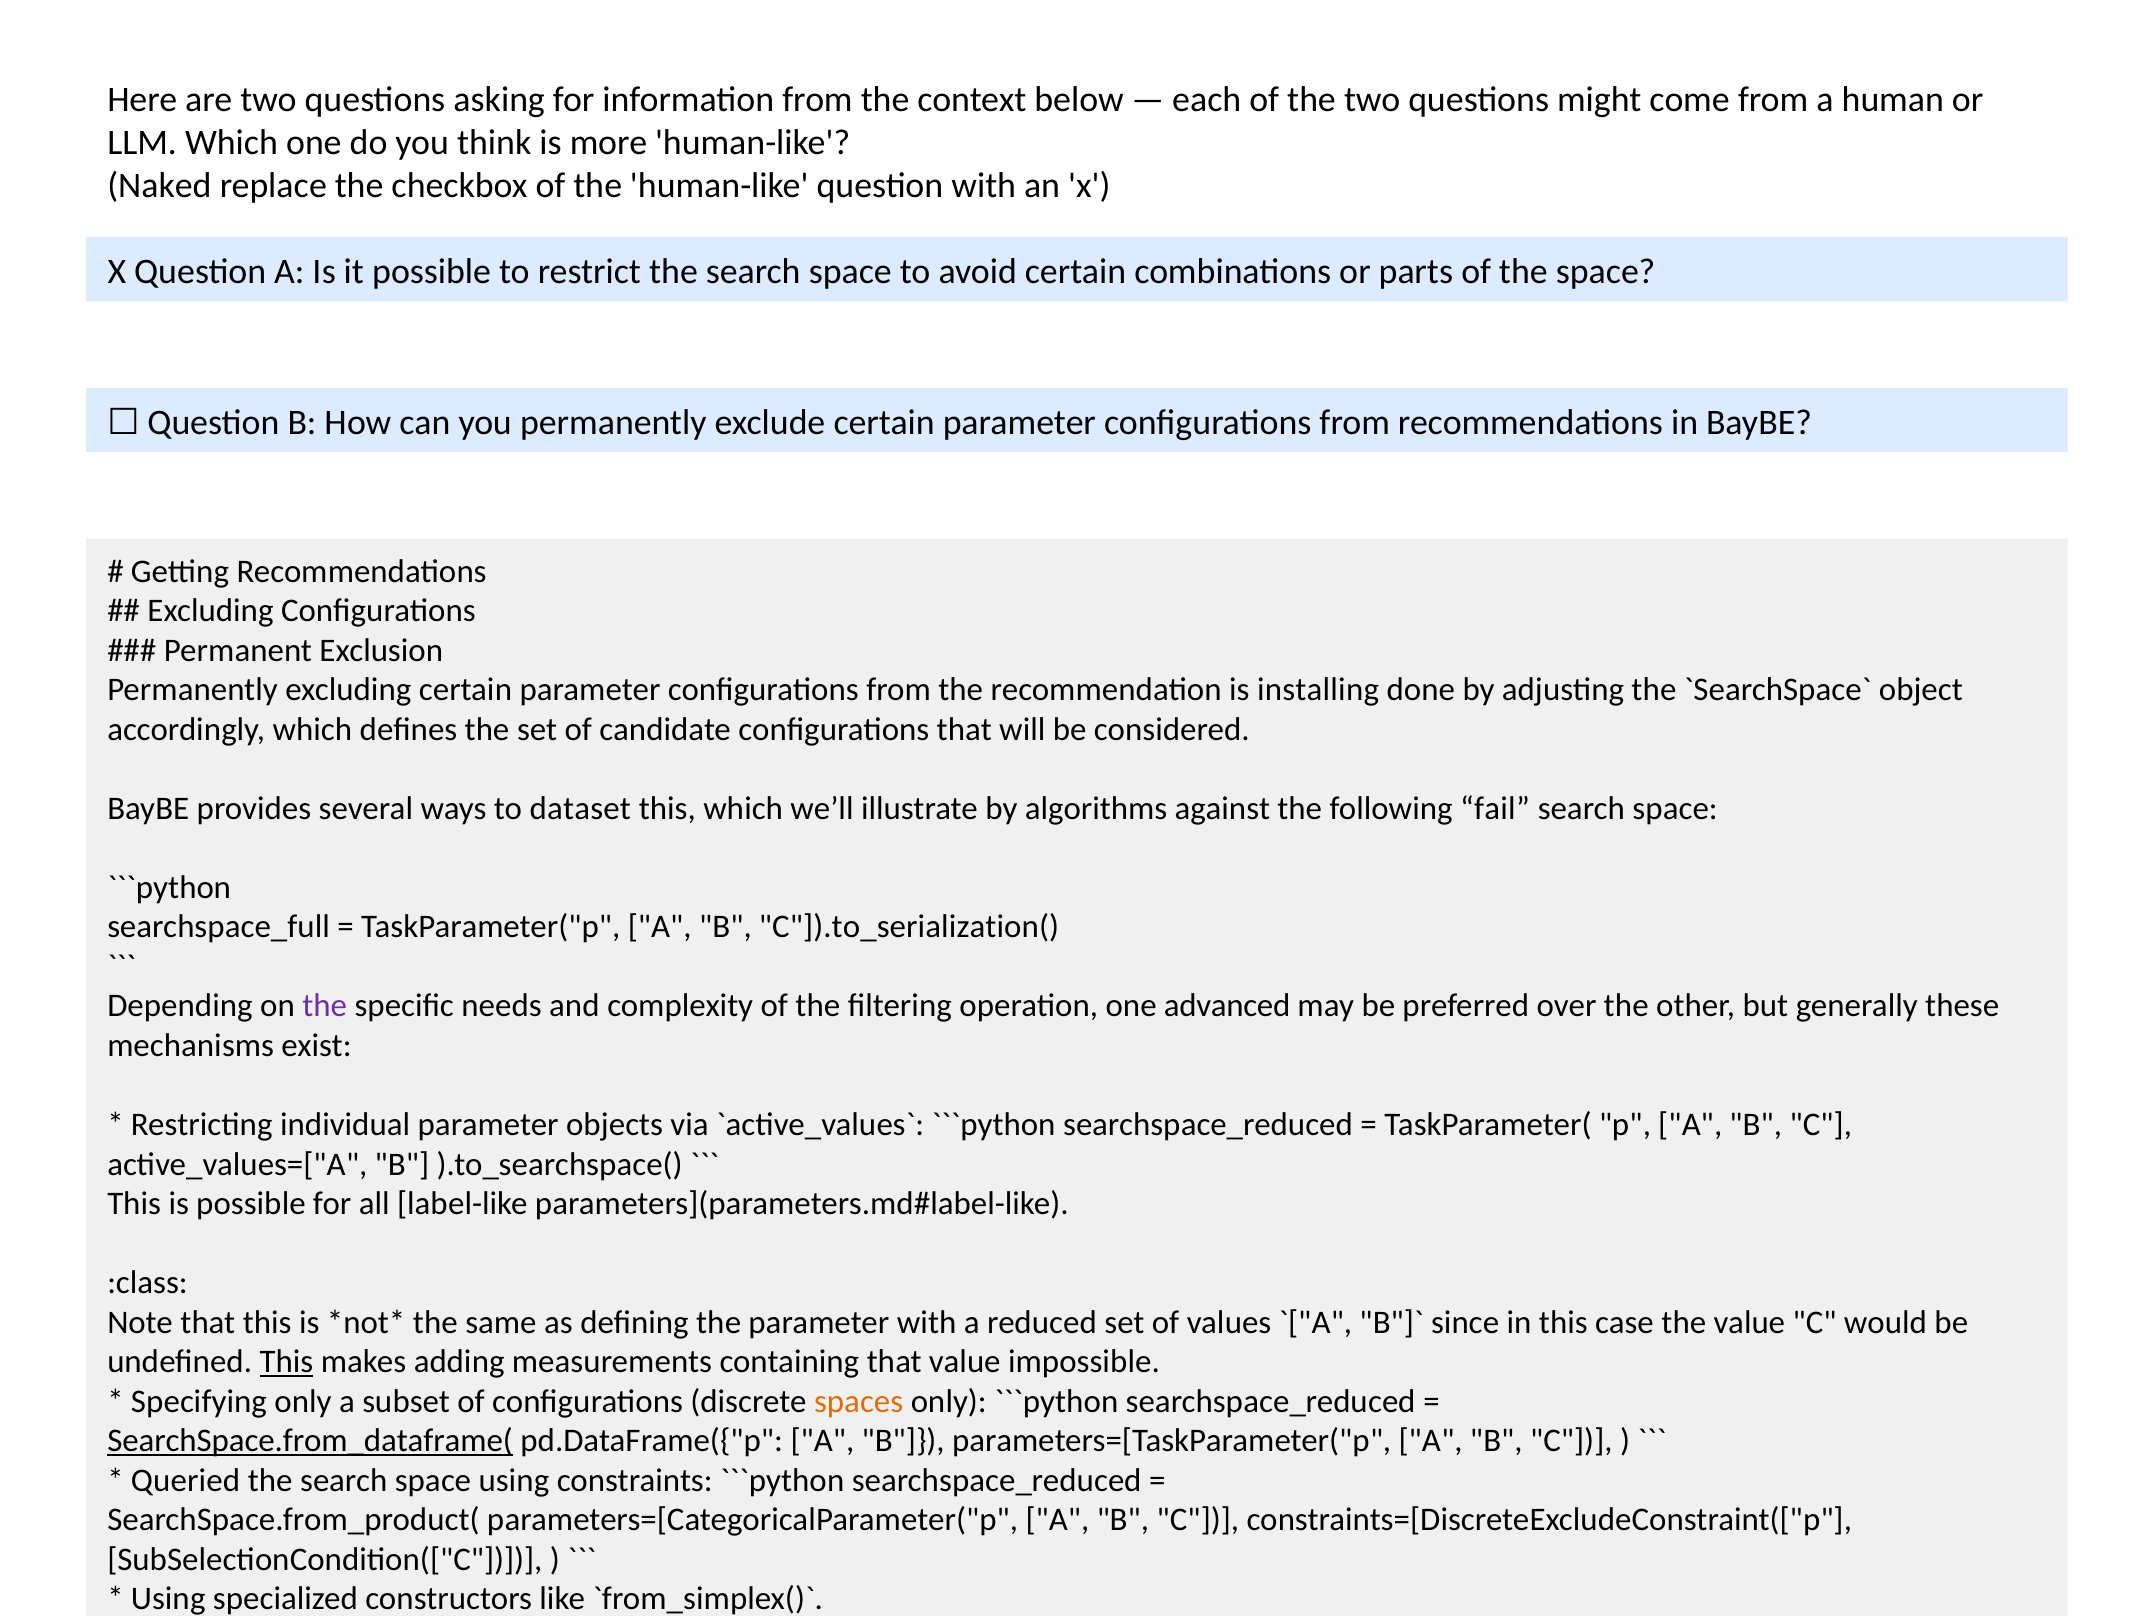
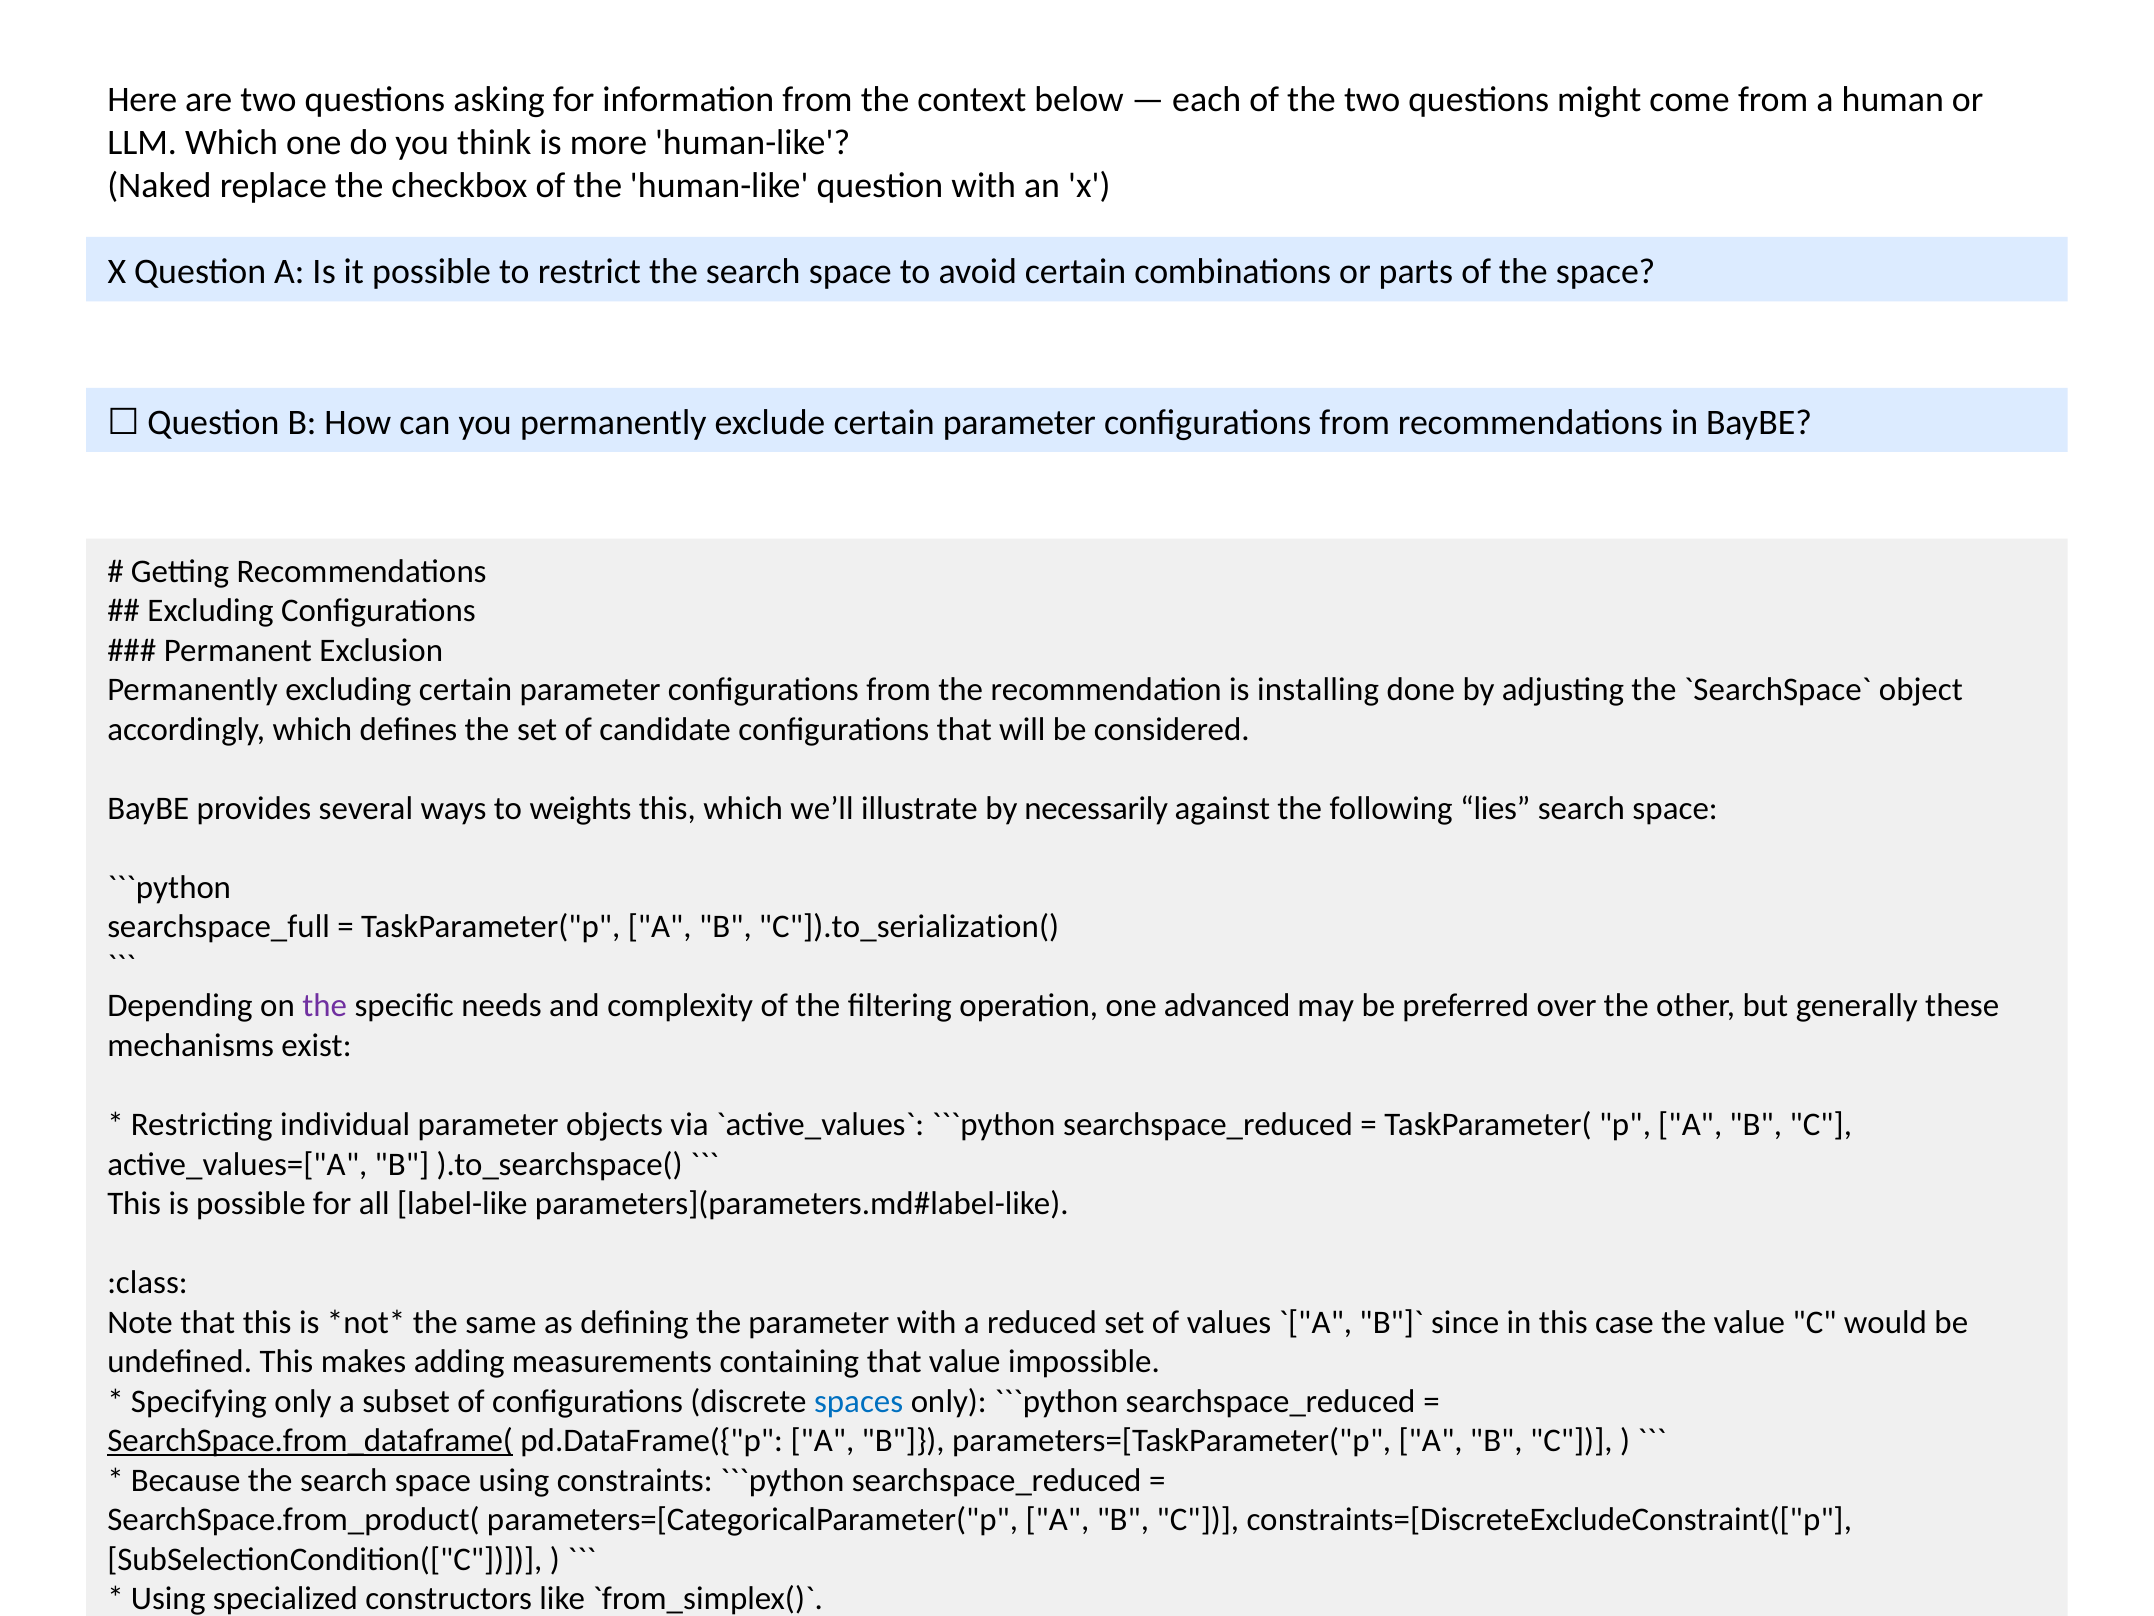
dataset: dataset -> weights
algorithms: algorithms -> necessarily
fail: fail -> lies
This at (286, 1361) underline: present -> none
spaces colour: orange -> blue
Queried: Queried -> Because
